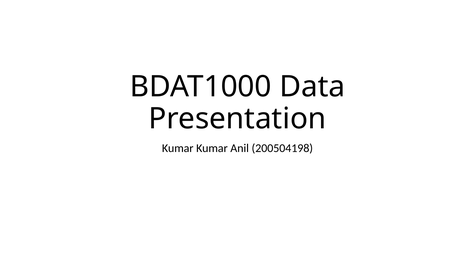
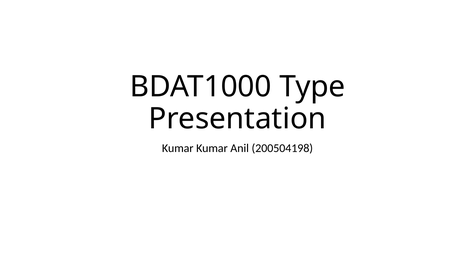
Data: Data -> Type
